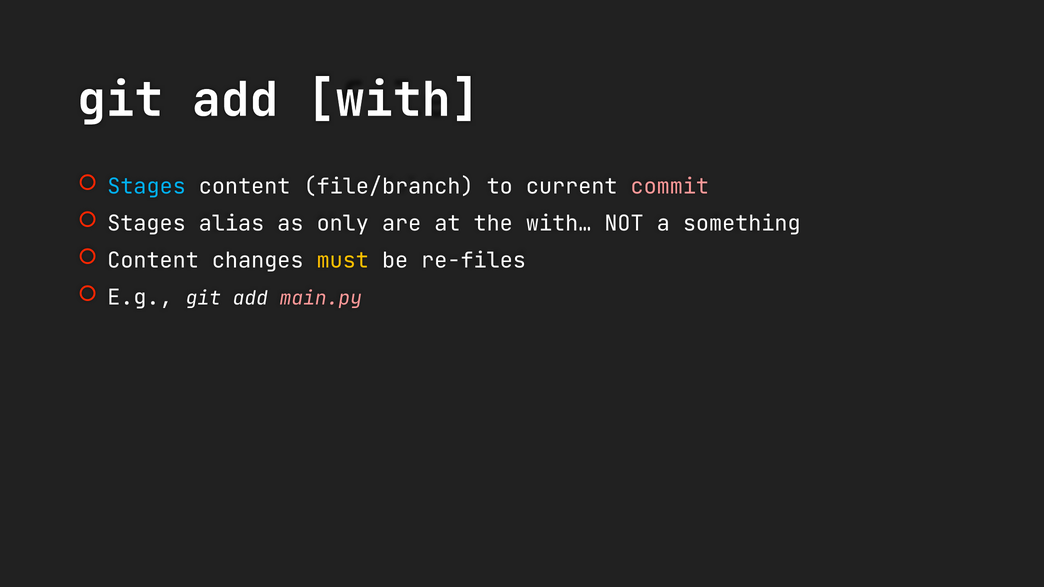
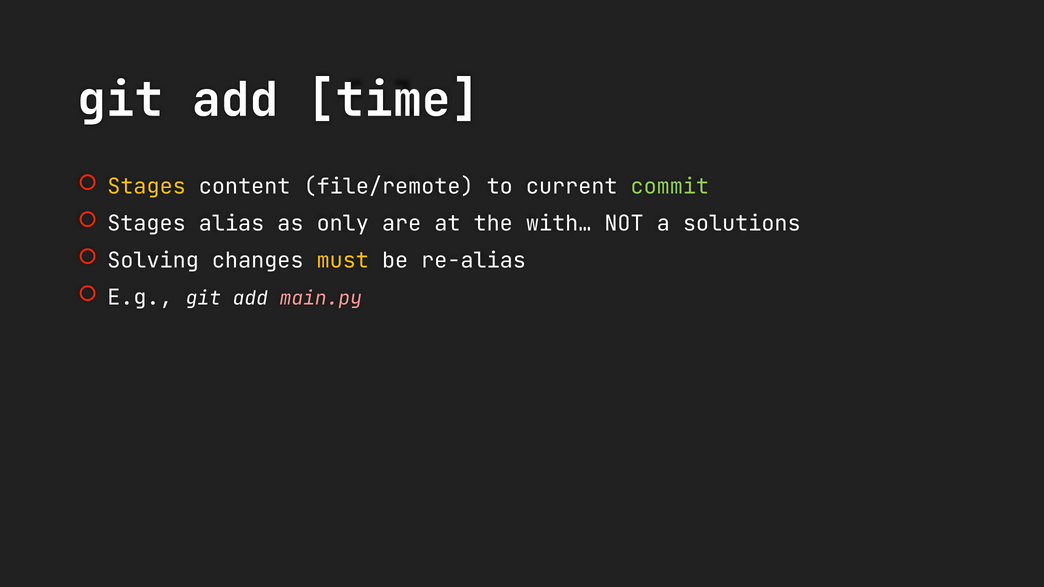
with: with -> time
Stages at (147, 187) colour: light blue -> yellow
file/branch: file/branch -> file/remote
commit colour: pink -> light green
something: something -> solutions
Content at (153, 261): Content -> Solving
re-files: re-files -> re-alias
